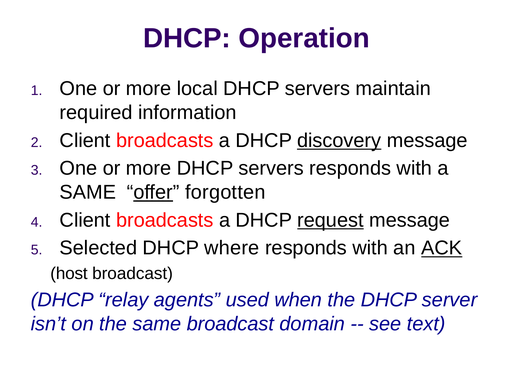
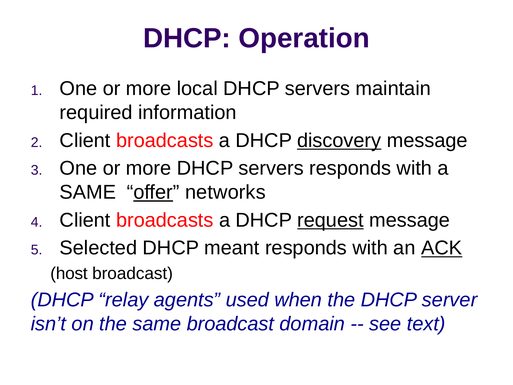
forgotten: forgotten -> networks
where: where -> meant
